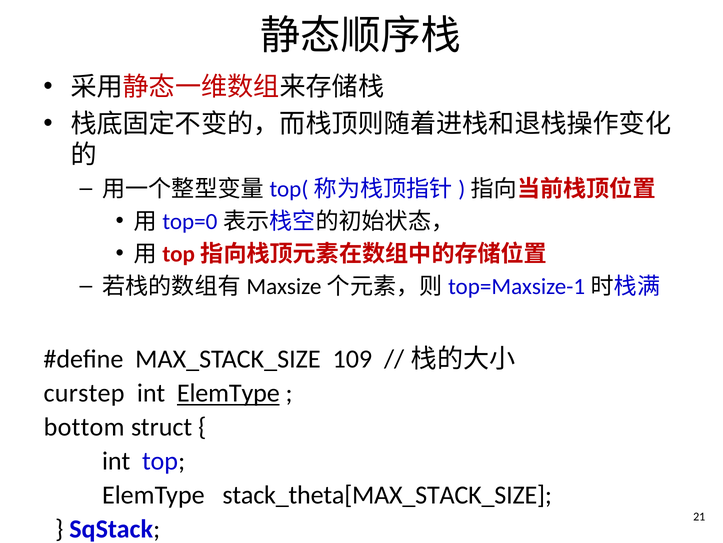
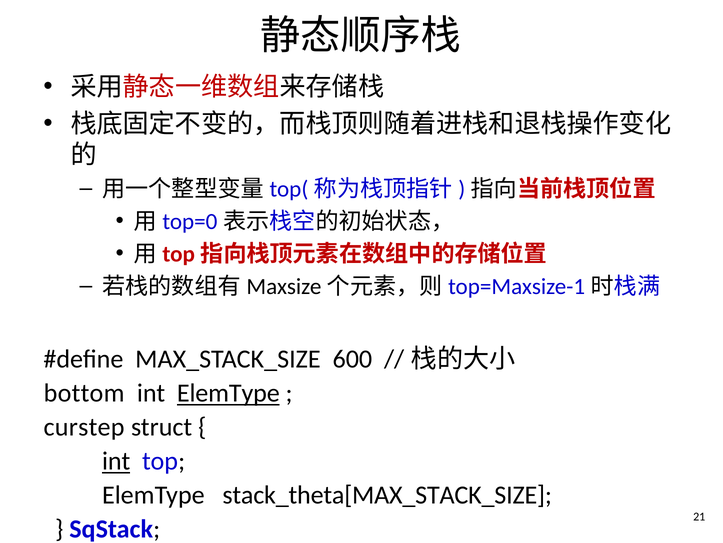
109: 109 -> 600
curstep: curstep -> bottom
bottom: bottom -> curstep
int at (116, 461) underline: none -> present
